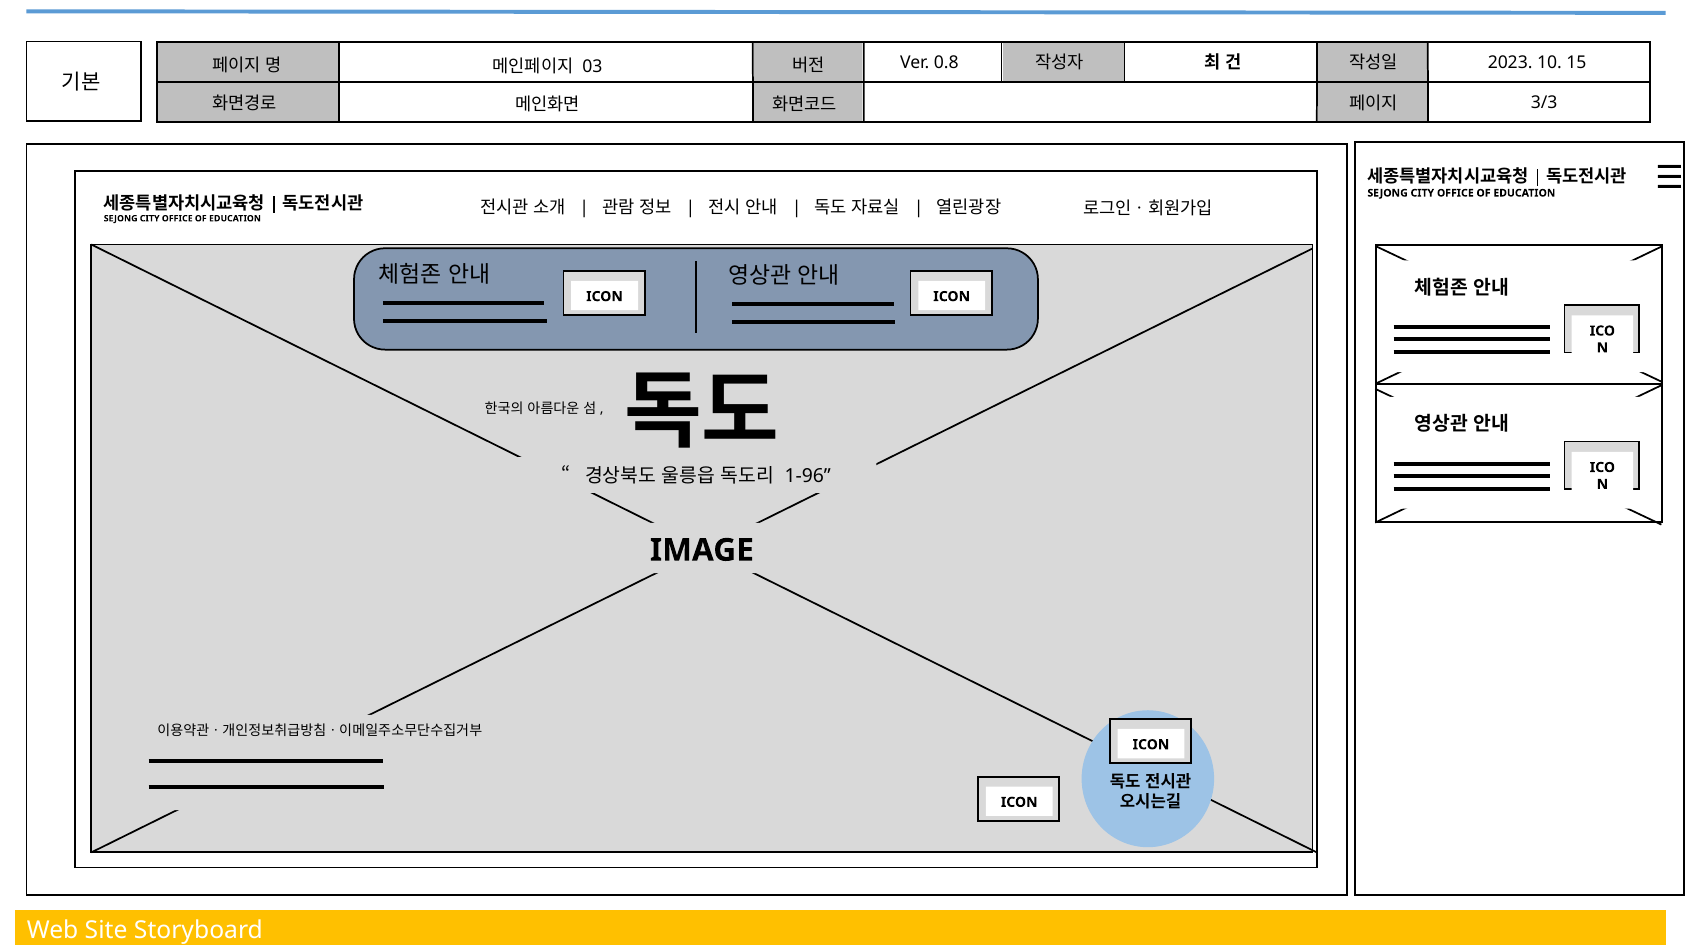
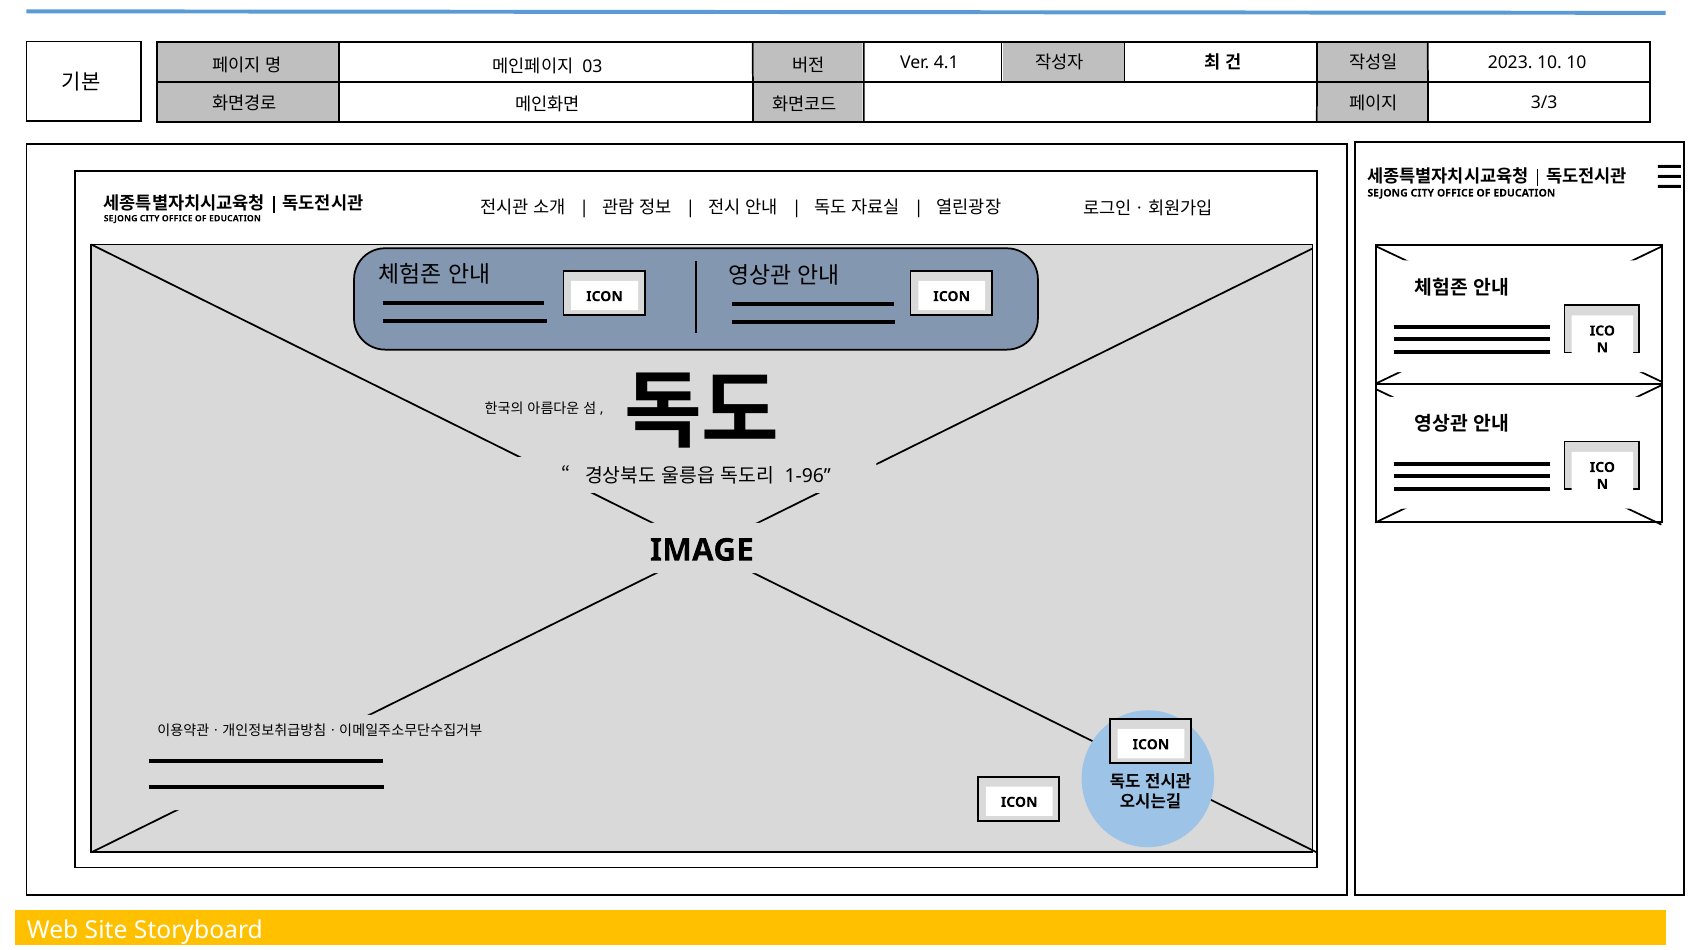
0.8: 0.8 -> 4.1
10 15: 15 -> 10
